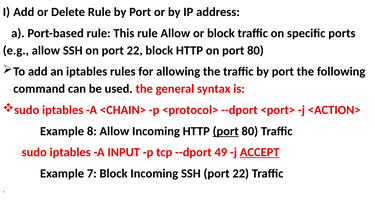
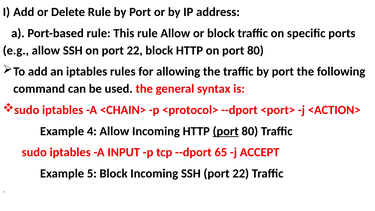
8: 8 -> 4
49: 49 -> 65
ACCEPT underline: present -> none
7: 7 -> 5
